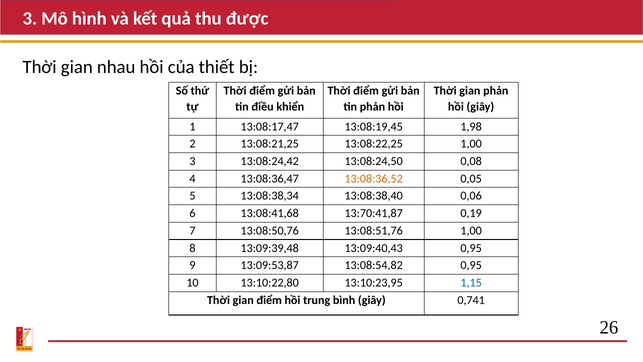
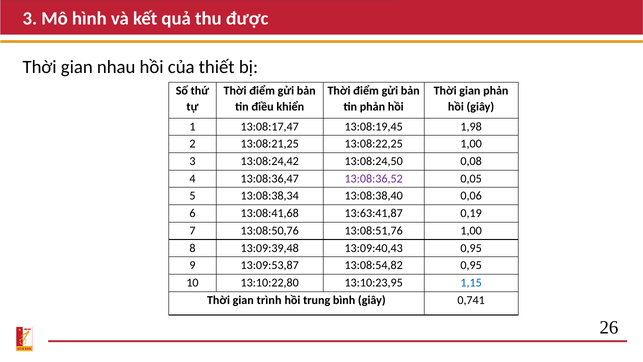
13:08:36,52 colour: orange -> purple
13:70:41,87: 13:70:41,87 -> 13:63:41,87
gian điểm: điểm -> trình
